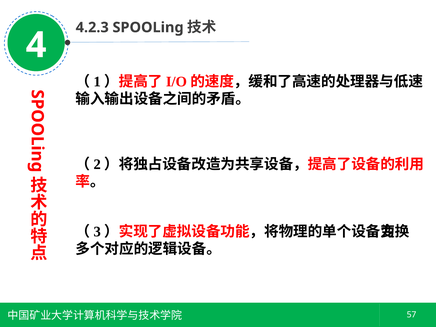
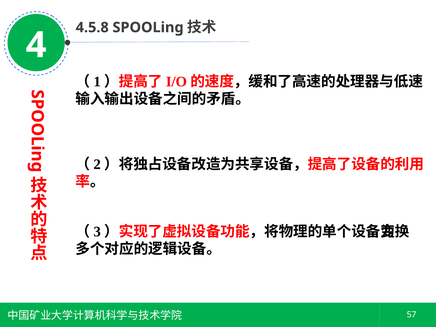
4.2.3: 4.2.3 -> 4.5.8
